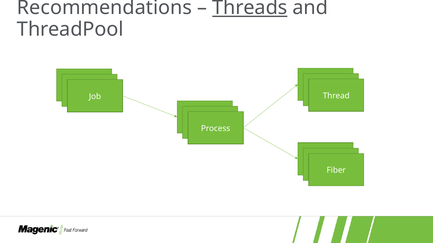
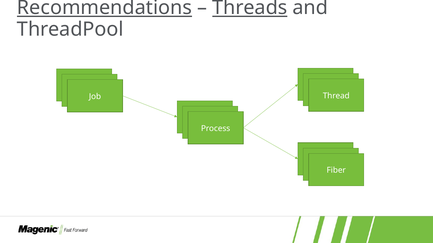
Recommendations underline: none -> present
